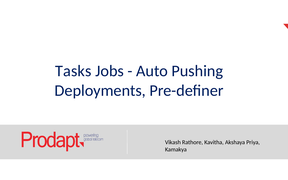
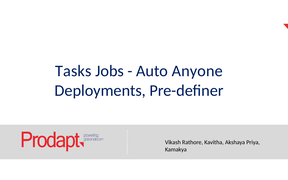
Pushing: Pushing -> Anyone
